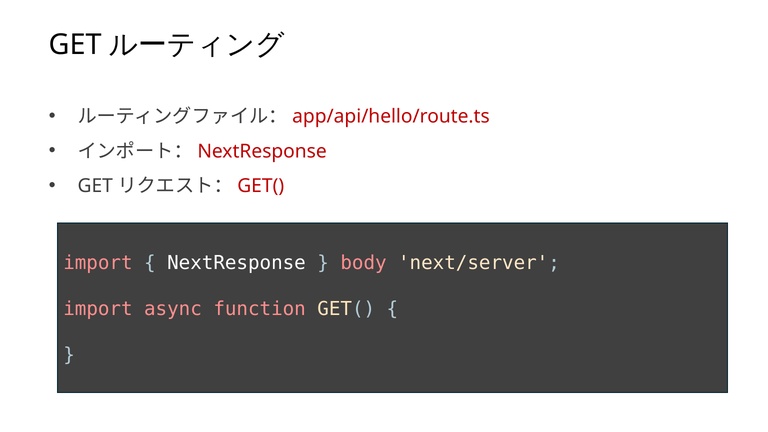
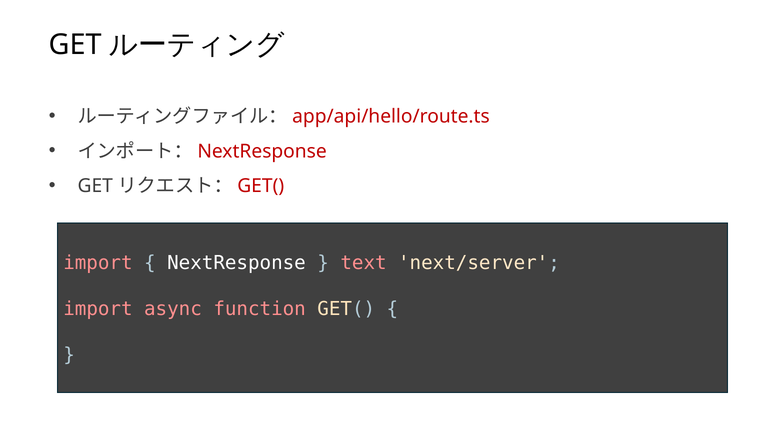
body: body -> text
